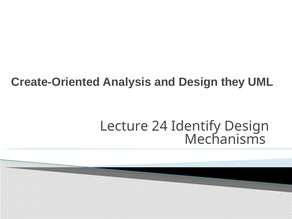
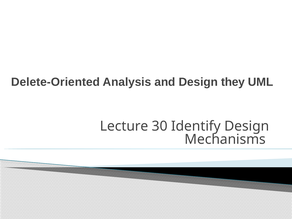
Create-Oriented: Create-Oriented -> Delete-Oriented
24: 24 -> 30
